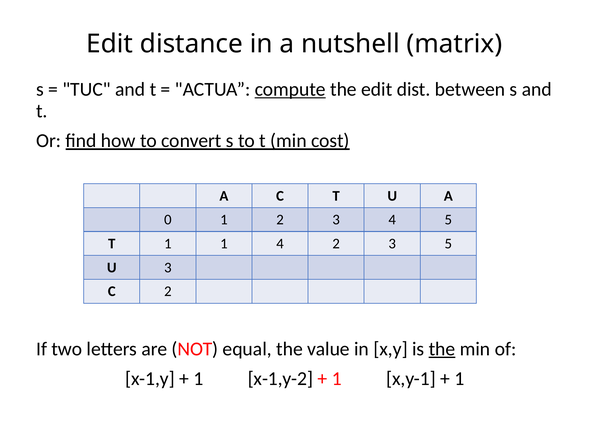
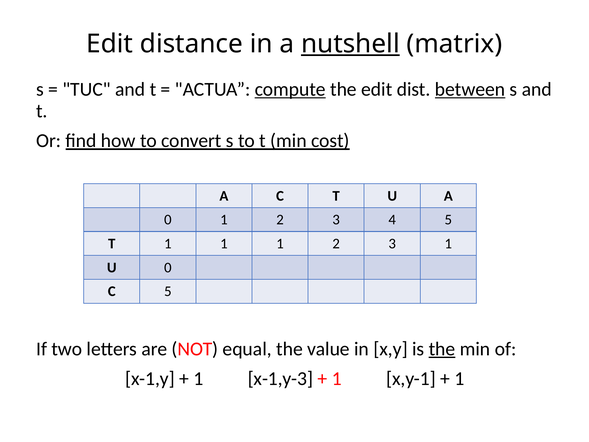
nutshell underline: none -> present
between underline: none -> present
1 1 4: 4 -> 1
3 5: 5 -> 1
U 3: 3 -> 0
C 2: 2 -> 5
x-1,y-2: x-1,y-2 -> x-1,y-3
